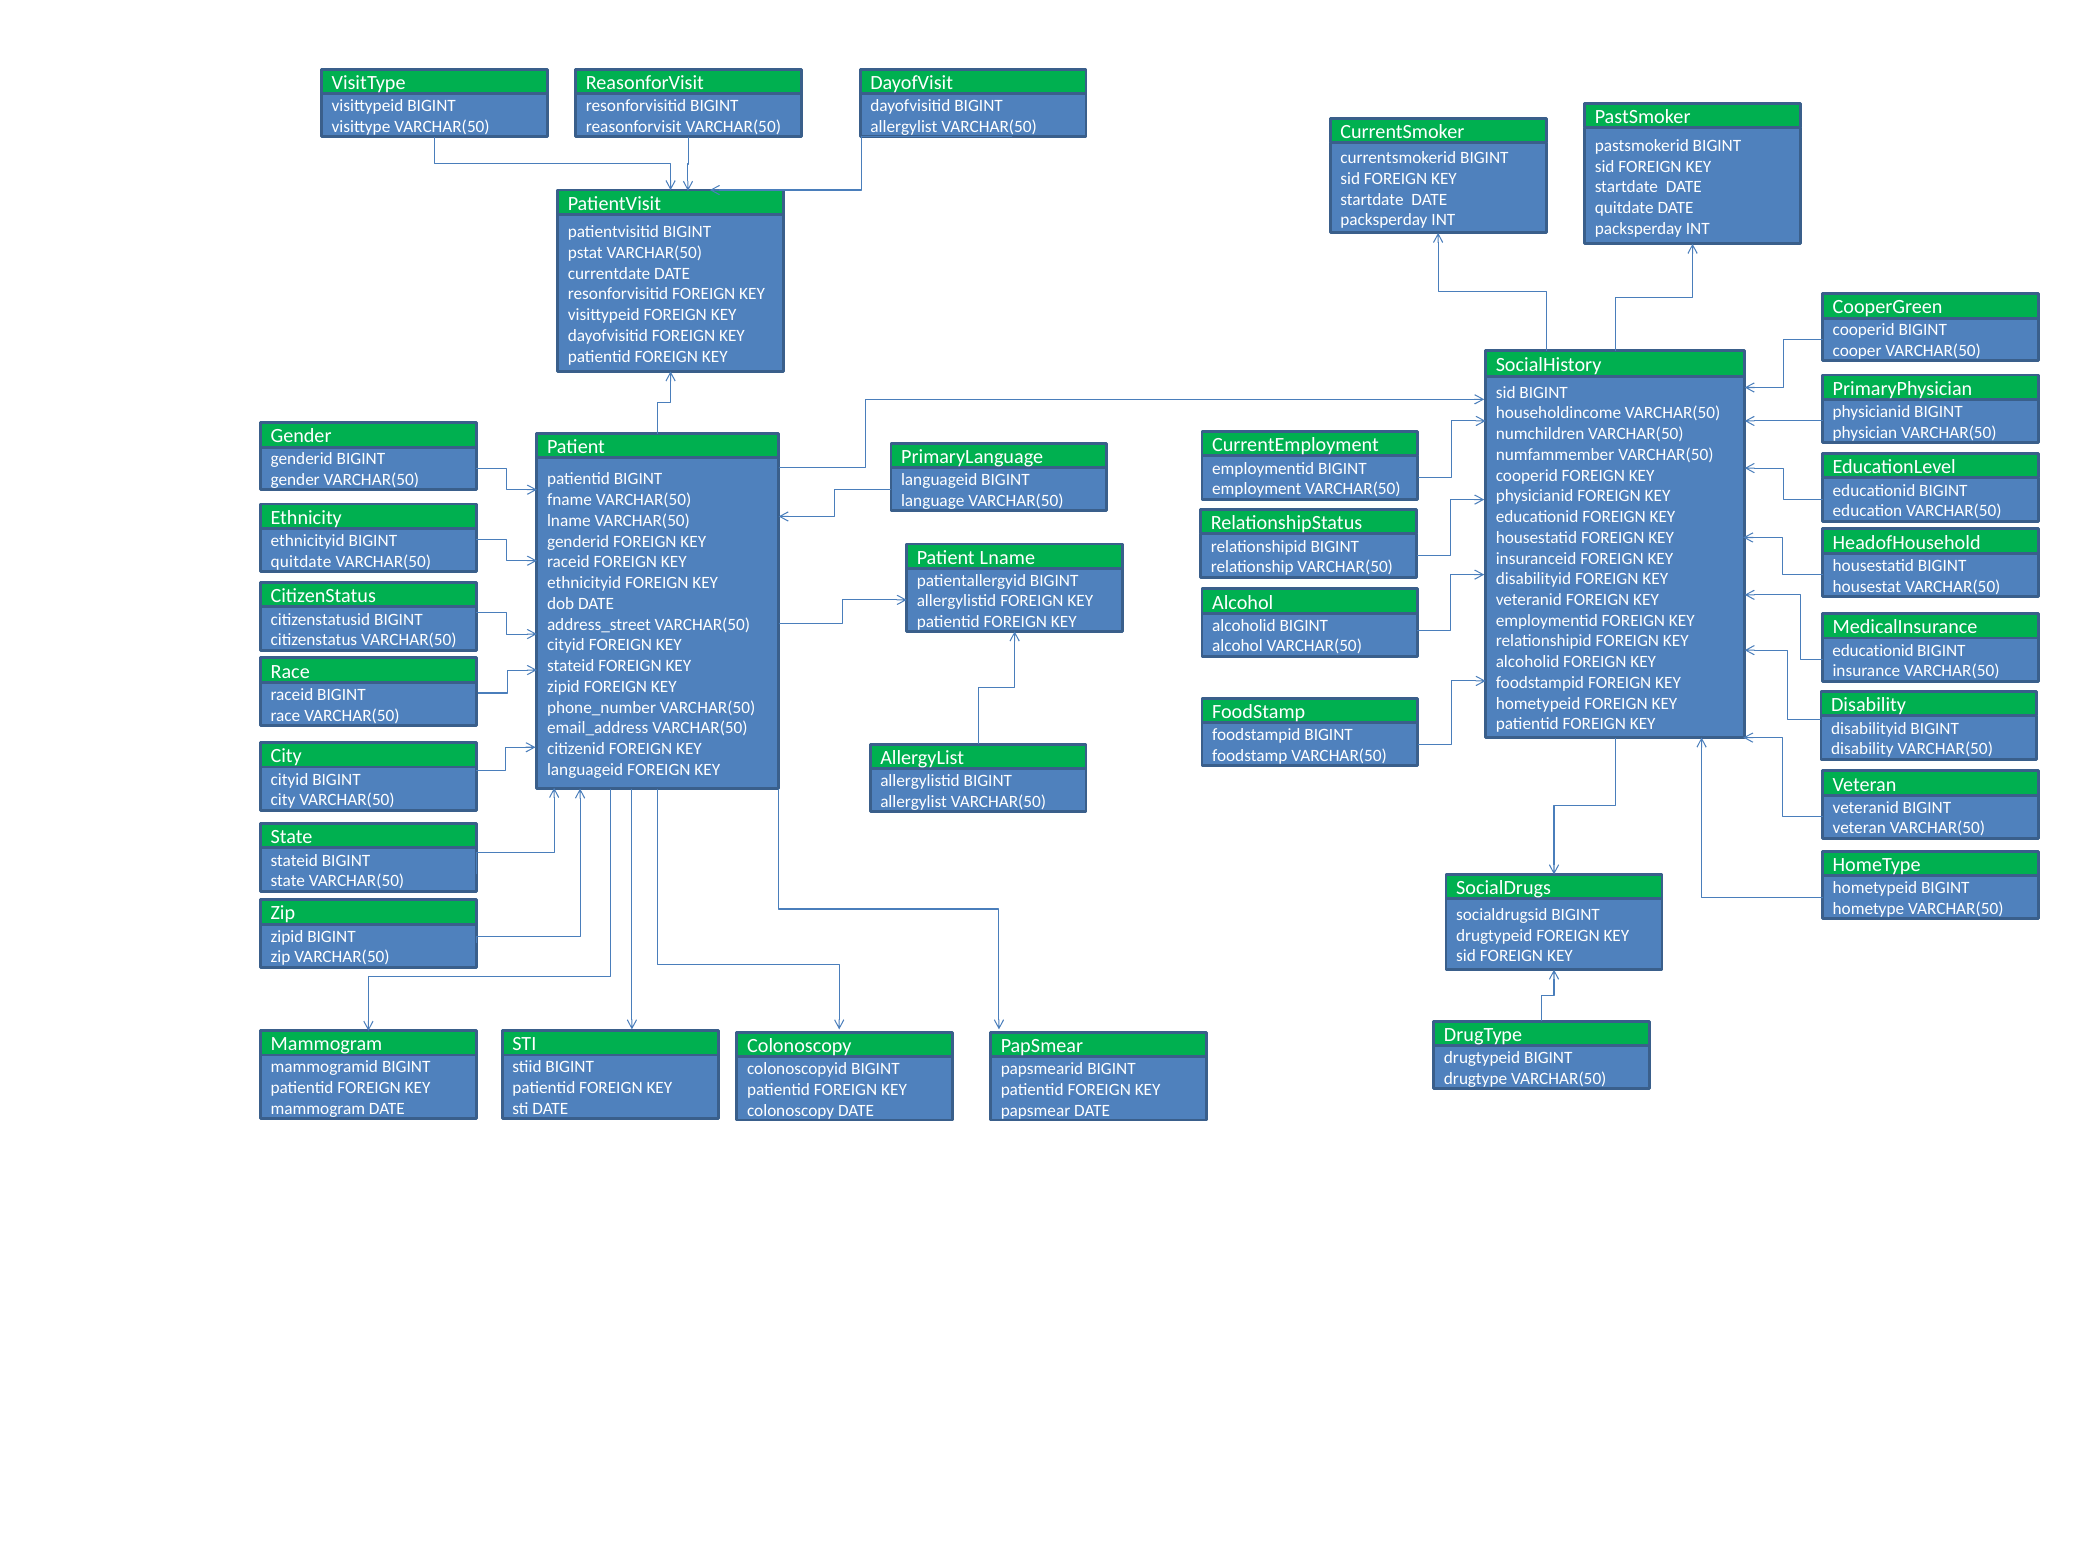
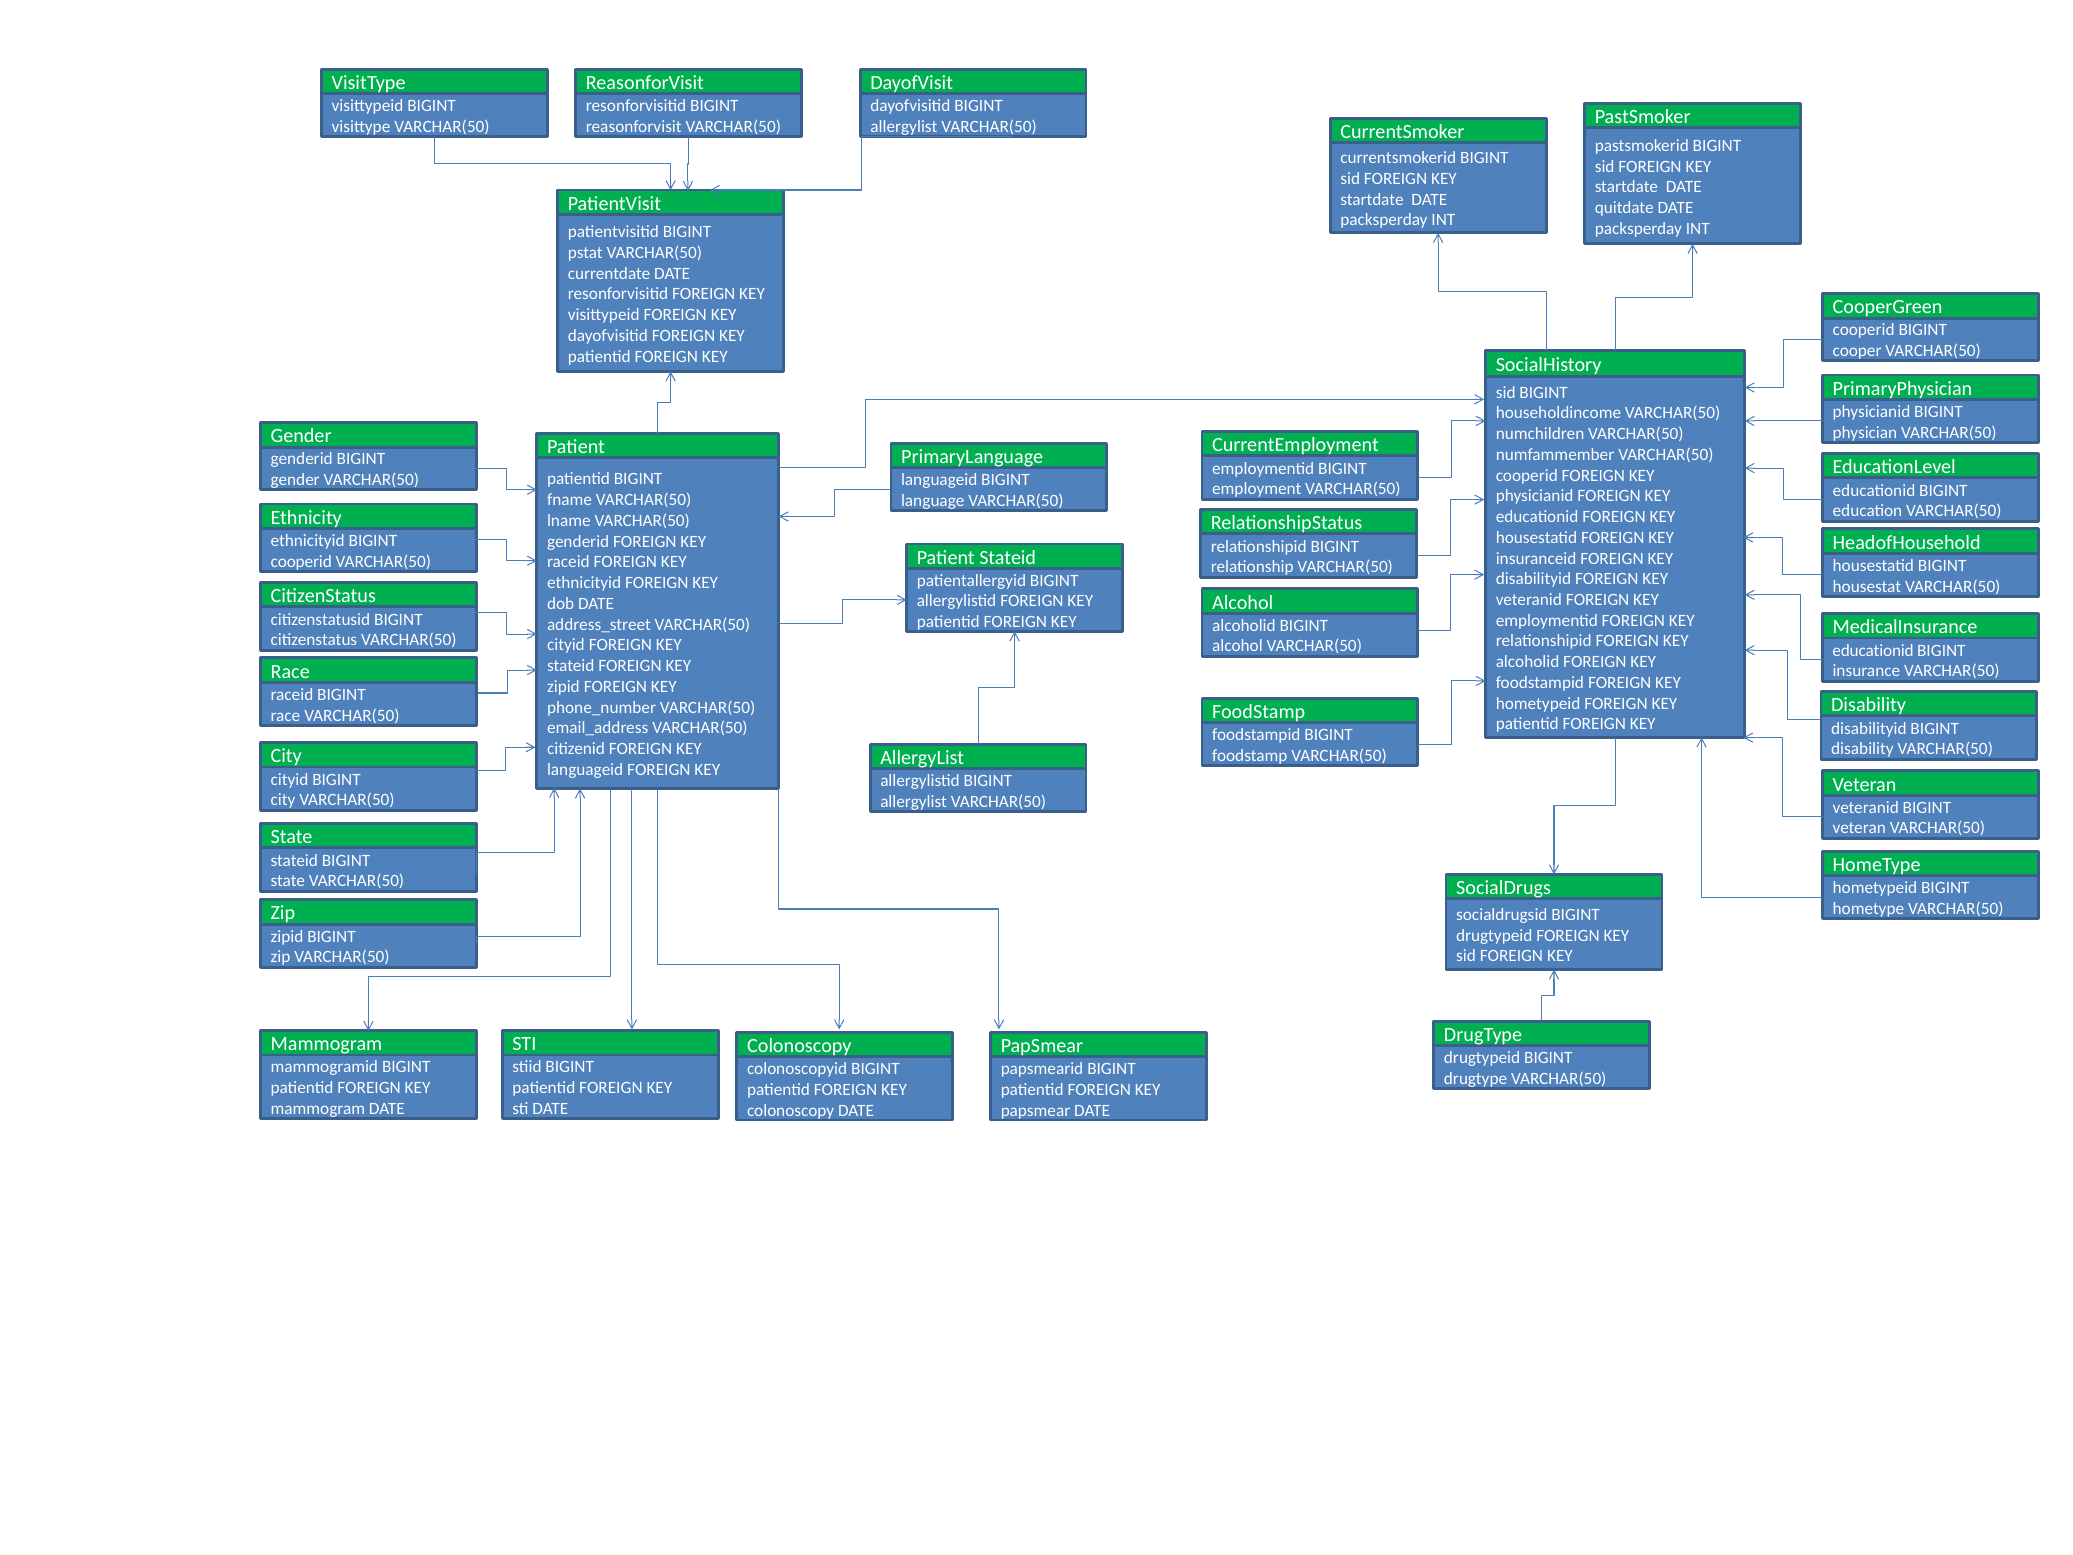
Patient Lname: Lname -> Stateid
quitdate at (301, 561): quitdate -> cooperid
